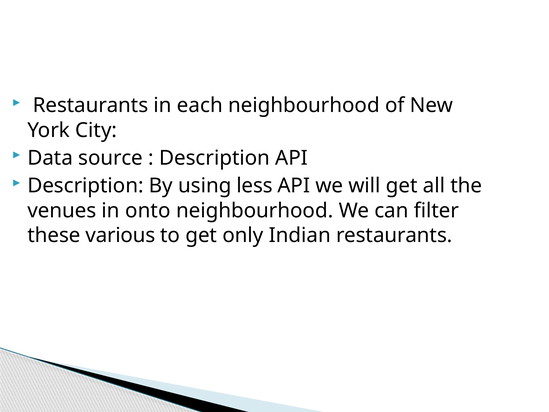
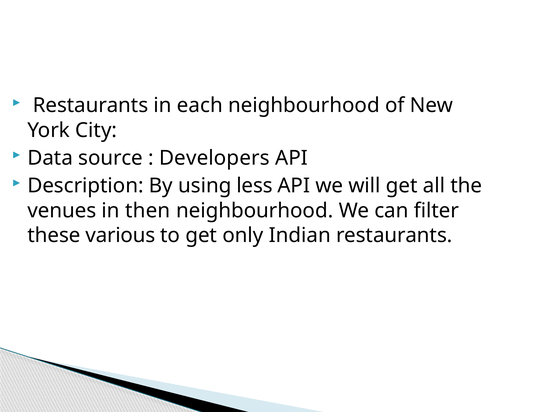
Description at (215, 158): Description -> Developers
onto: onto -> then
